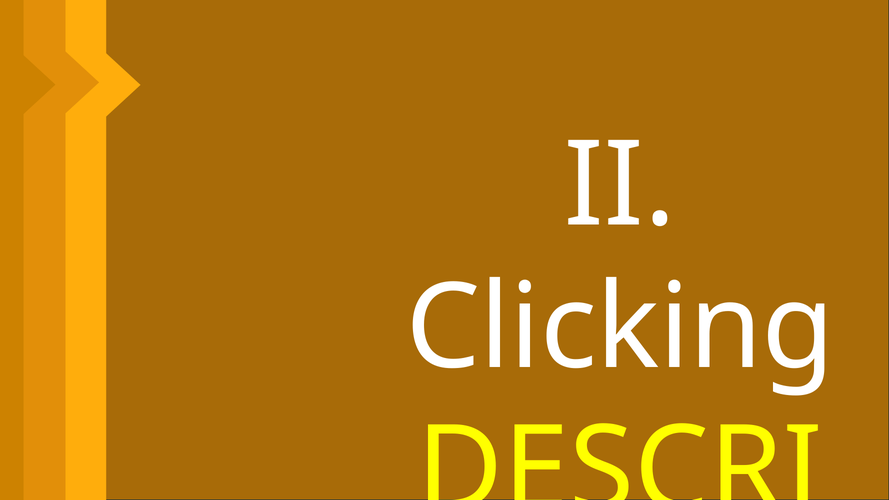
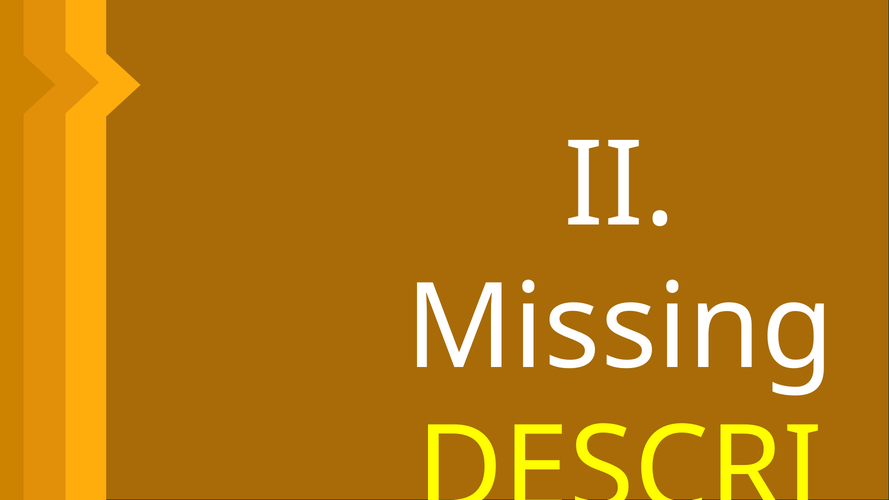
Clicking at (620, 328): Clicking -> Missing
